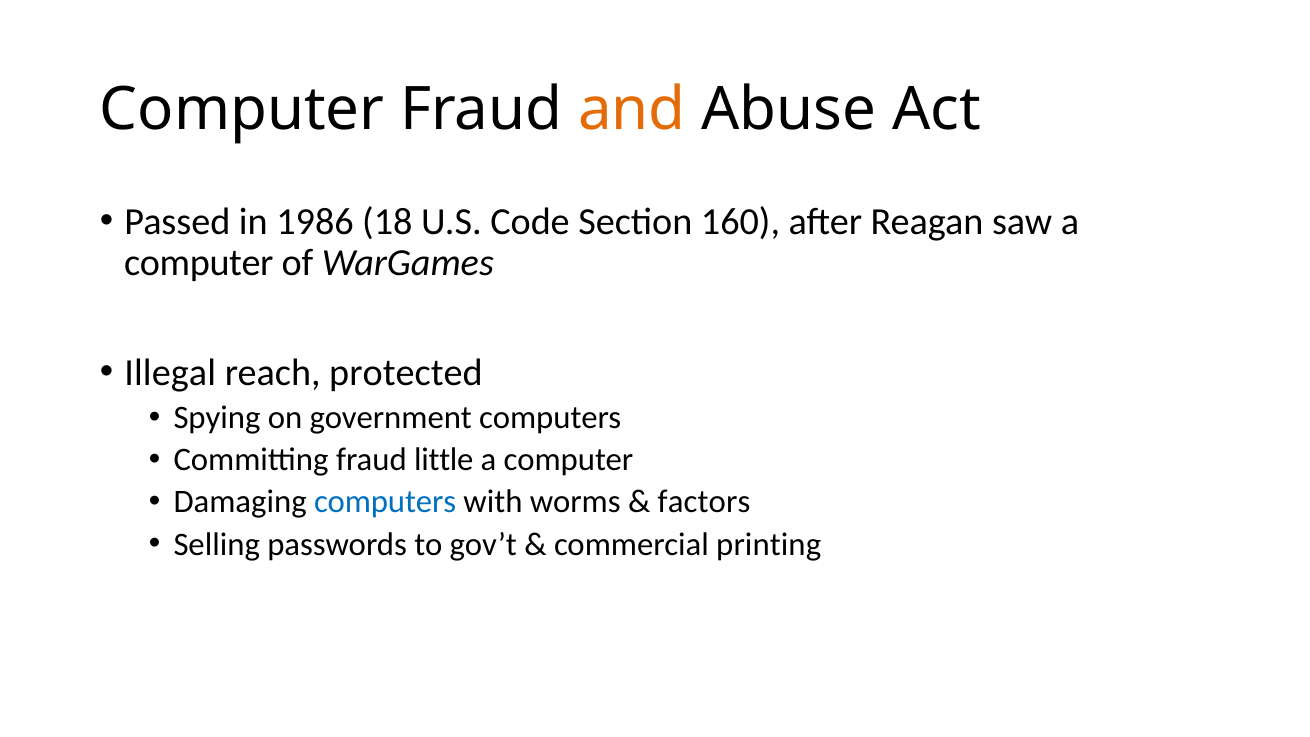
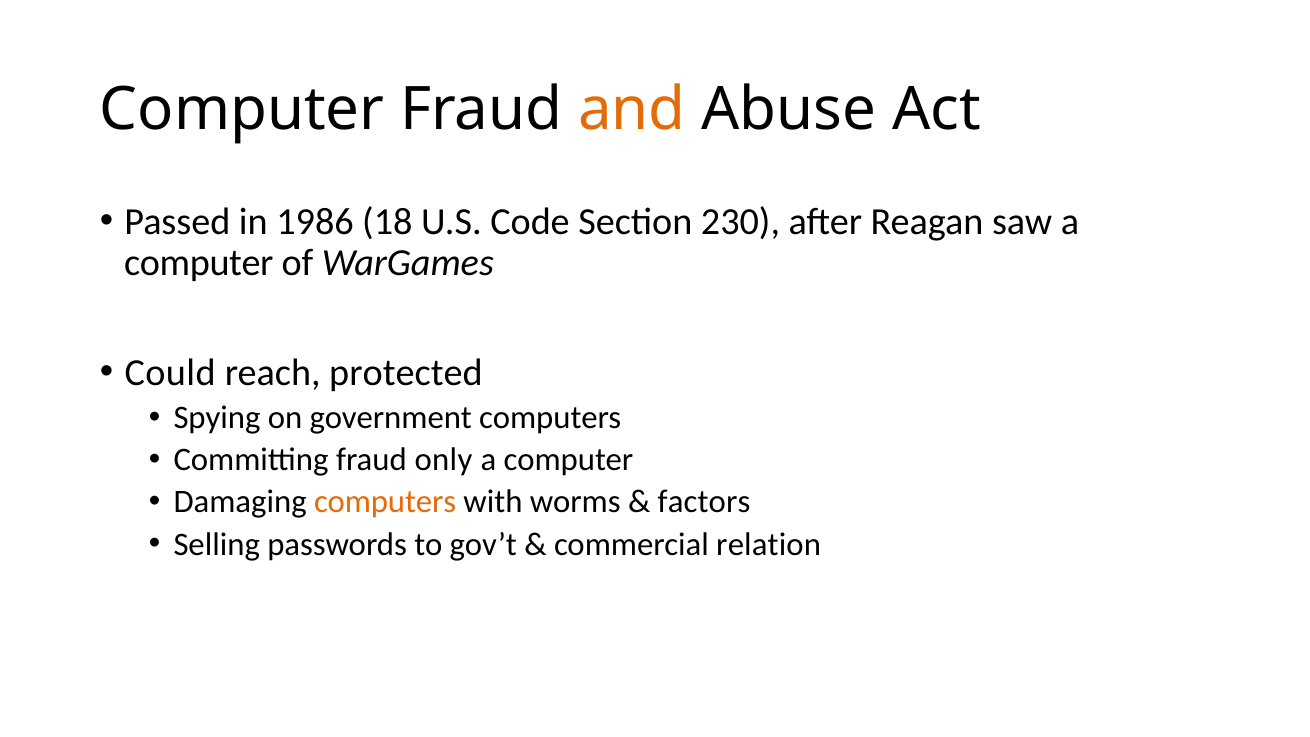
160: 160 -> 230
Illegal: Illegal -> Could
little: little -> only
computers at (385, 502) colour: blue -> orange
printing: printing -> relation
